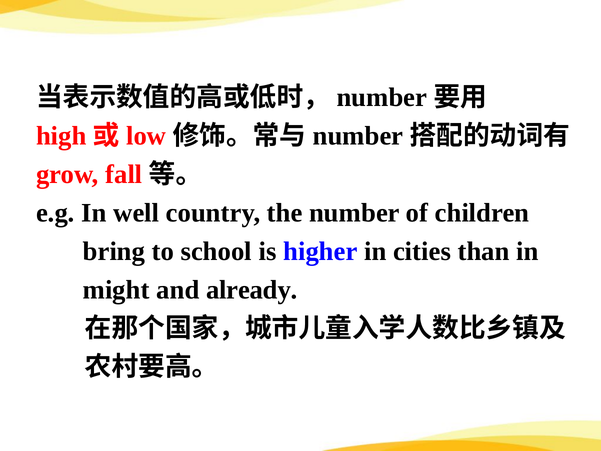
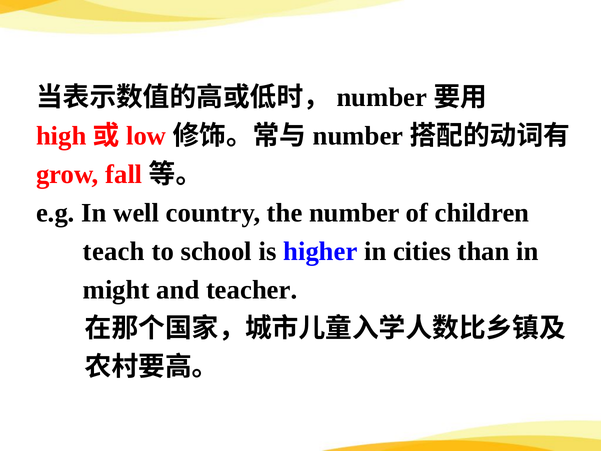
bring: bring -> teach
already: already -> teacher
